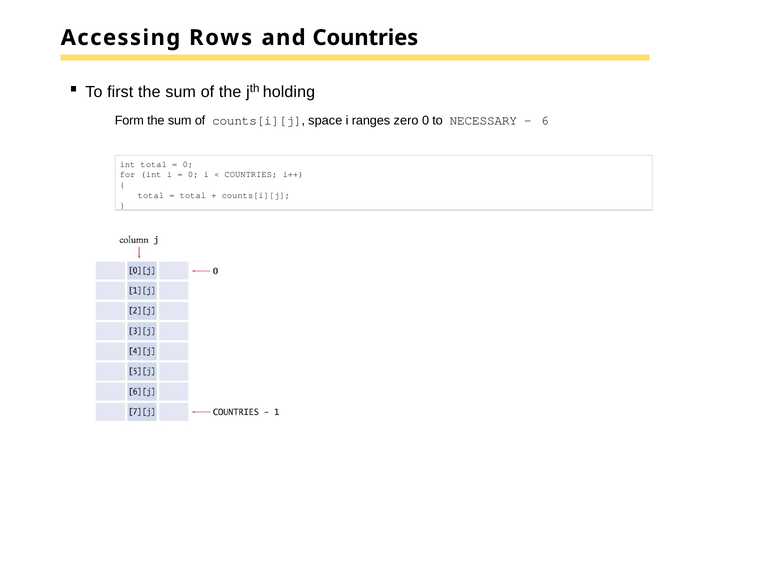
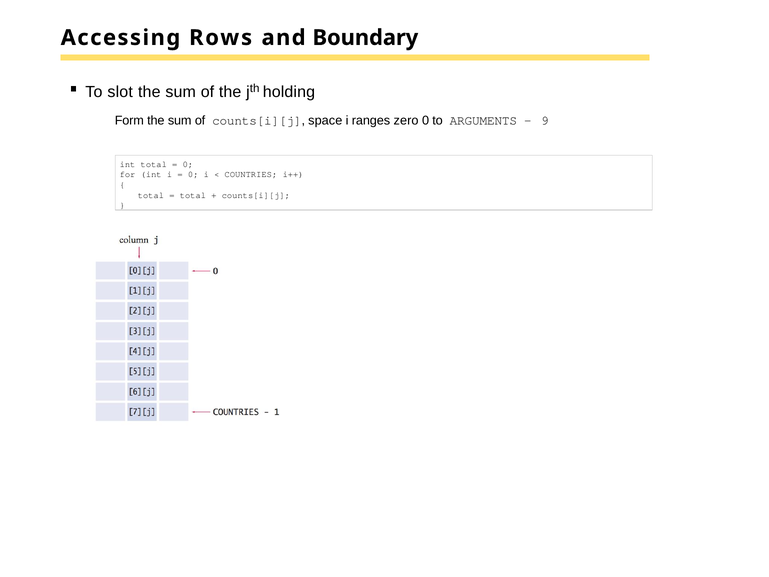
and Countries: Countries -> Boundary
first: first -> slot
NECESSARY: NECESSARY -> ARGUMENTS
6: 6 -> 9
